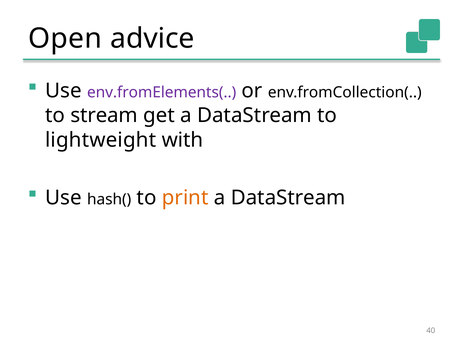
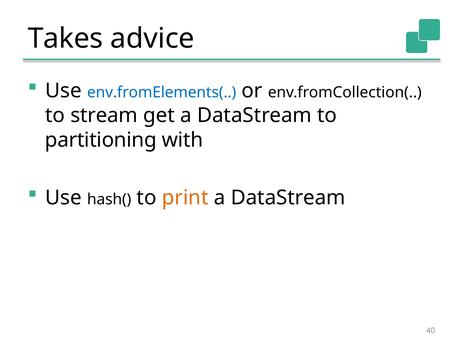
Open: Open -> Takes
env.fromElements( colour: purple -> blue
lightweight: lightweight -> partitioning
